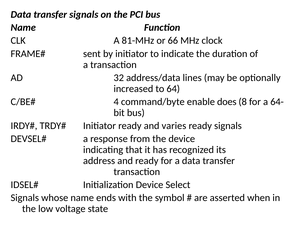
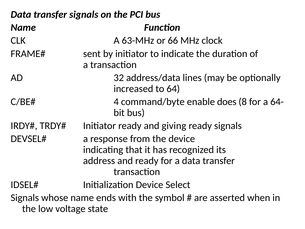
81-MHz: 81-MHz -> 63-MHz
varies: varies -> giving
